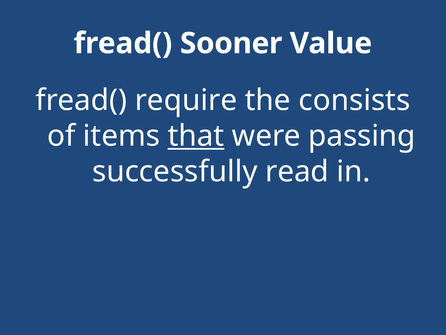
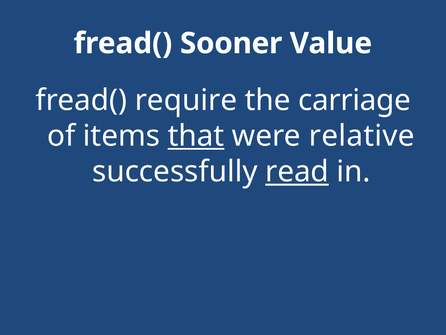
consists: consists -> carriage
passing: passing -> relative
read underline: none -> present
